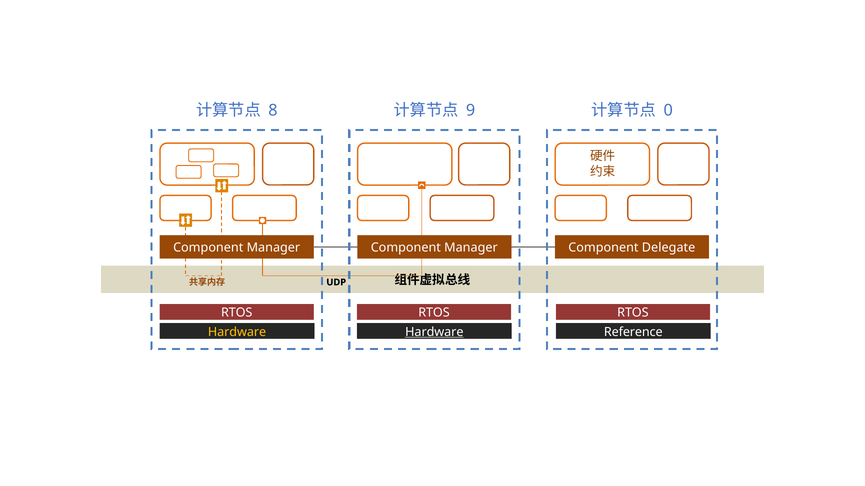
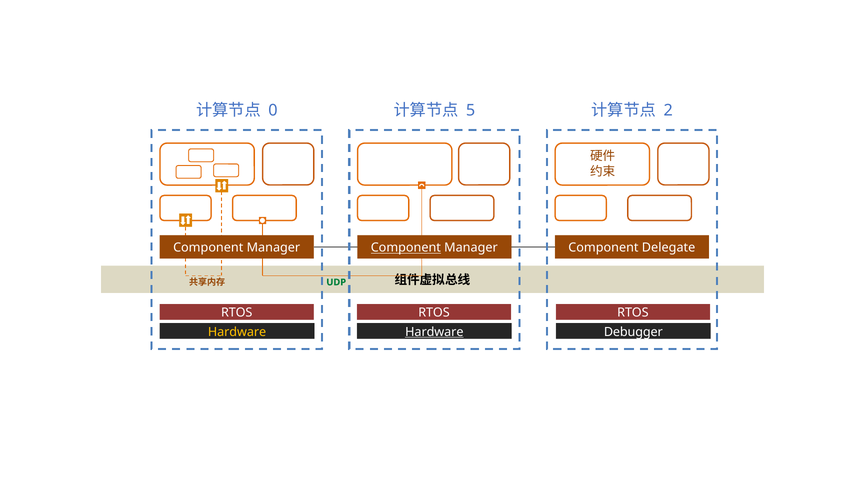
8: 8 -> 0
9: 9 -> 5
0: 0 -> 2
Component at (406, 248) underline: none -> present
UDP colour: black -> green
Reference: Reference -> Debugger
